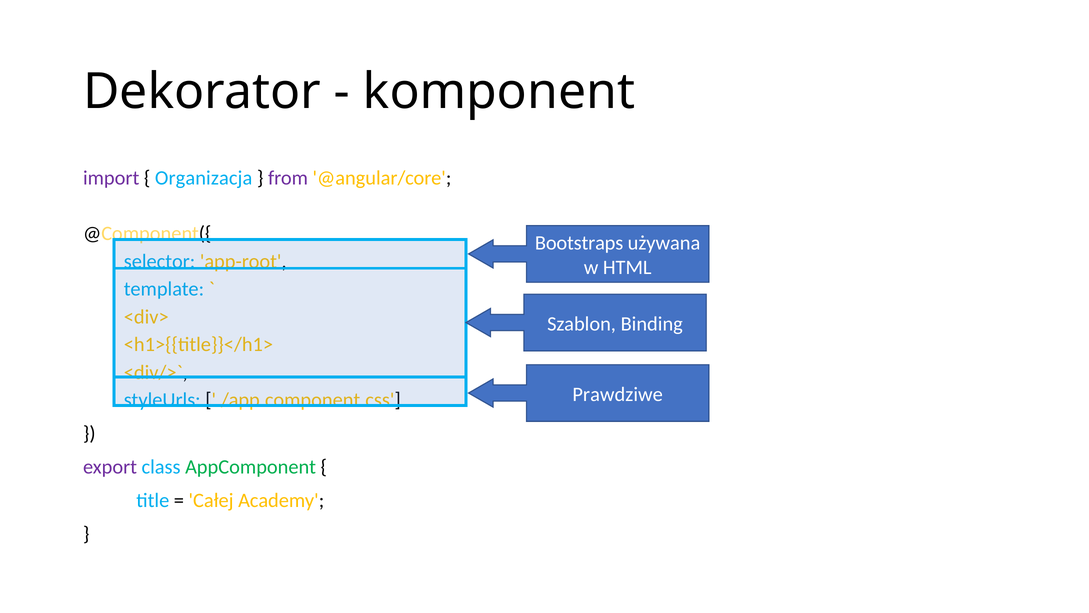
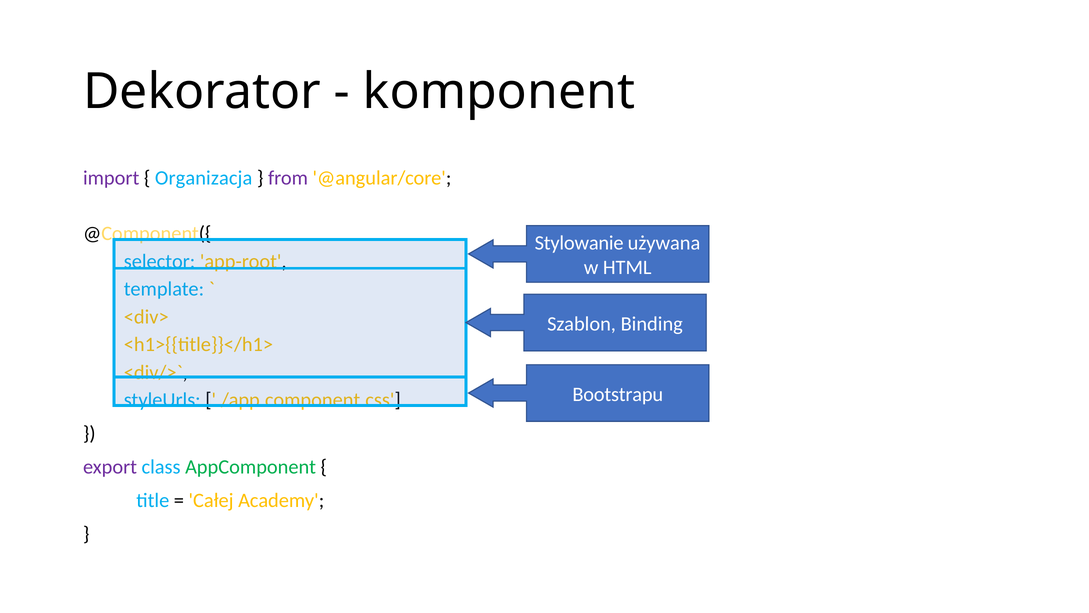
Bootstraps: Bootstraps -> Stylowanie
Prawdziwe: Prawdziwe -> Bootstrapu
